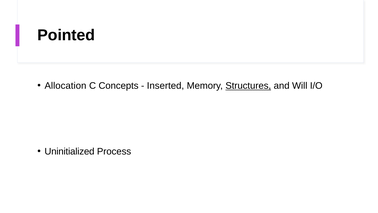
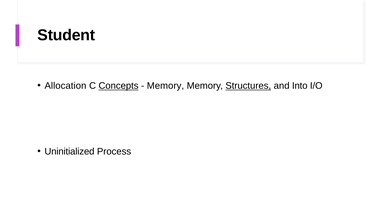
Pointed: Pointed -> Student
Concepts underline: none -> present
Inserted at (165, 86): Inserted -> Memory
Will: Will -> Into
